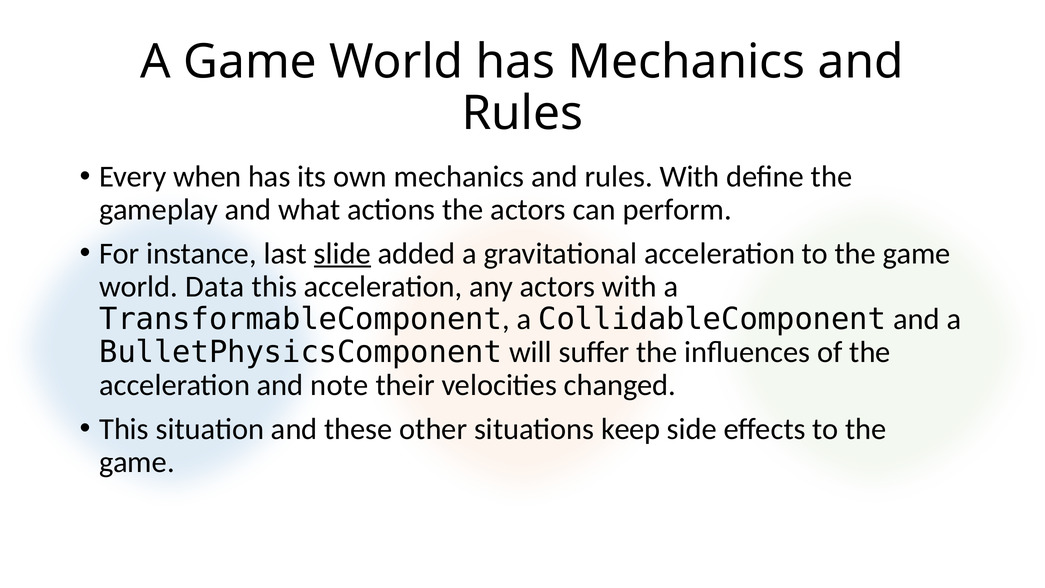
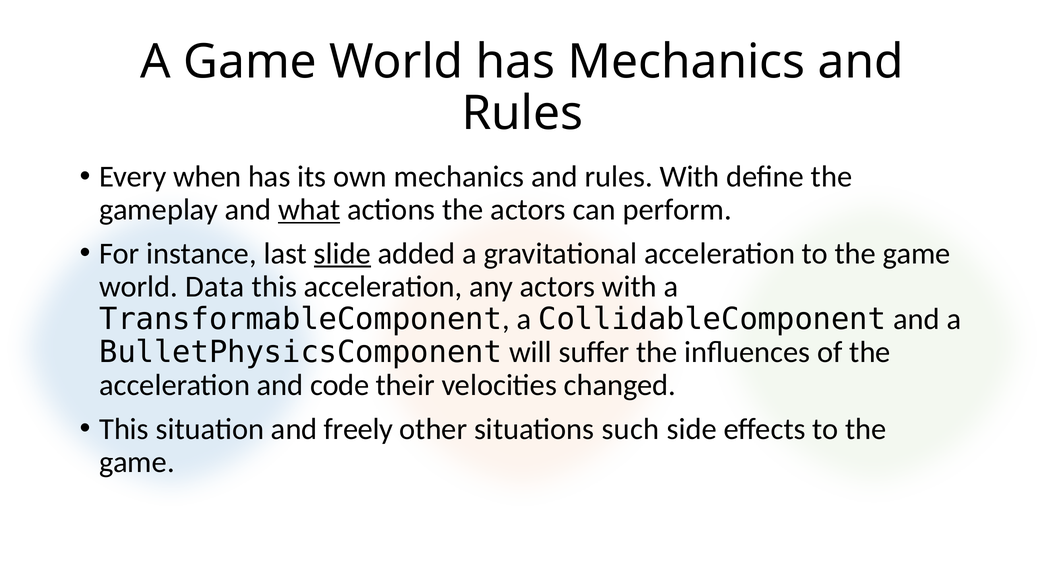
what underline: none -> present
note: note -> code
these: these -> freely
keep: keep -> such
